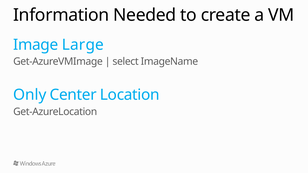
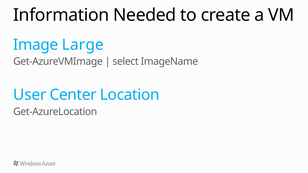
Only: Only -> User
